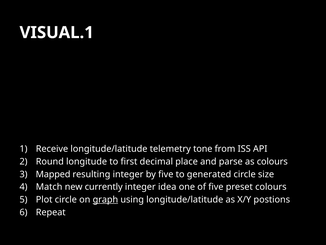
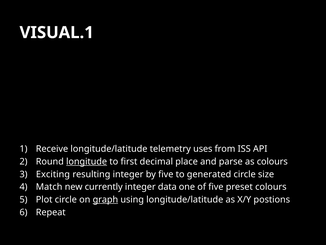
tone: tone -> uses
longitude underline: none -> present
Mapped: Mapped -> Exciting
idea: idea -> data
